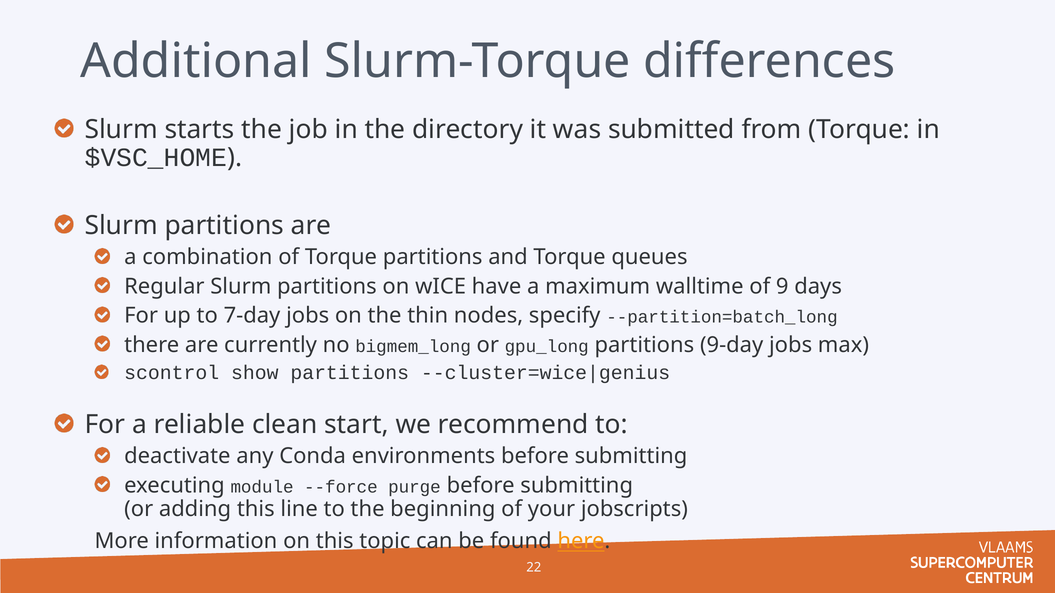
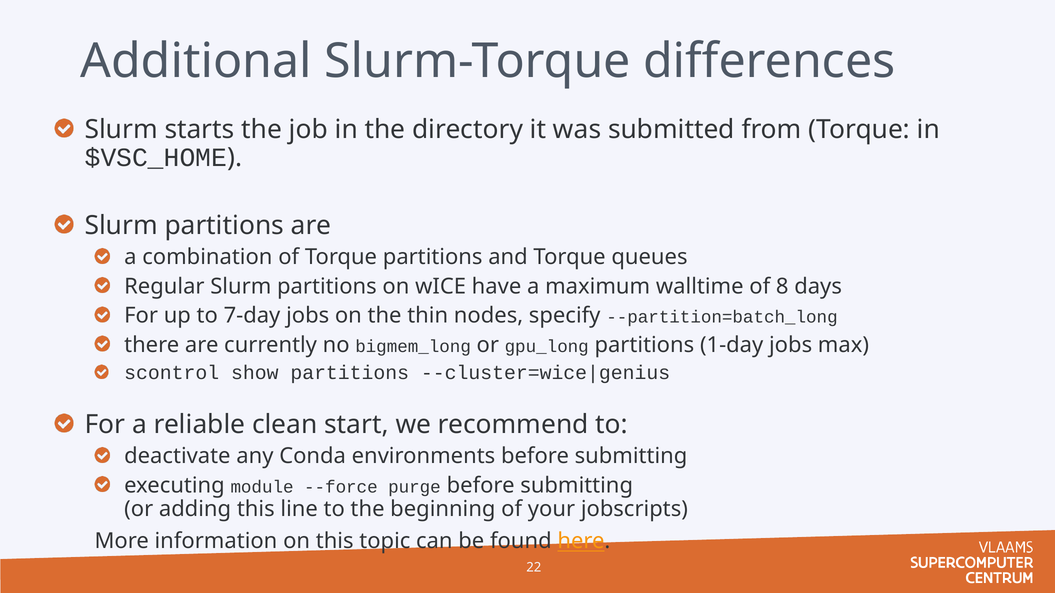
9: 9 -> 8
9-day: 9-day -> 1-day
